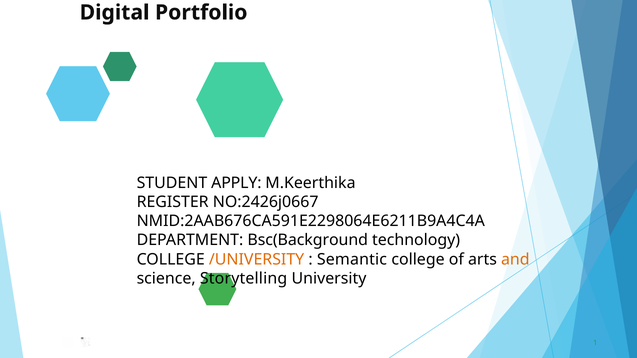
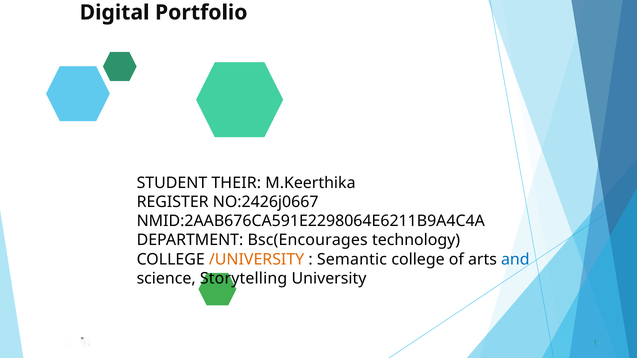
APPLY: APPLY -> THEIR
Bsc(Background: Bsc(Background -> Bsc(Encourages
and colour: orange -> blue
